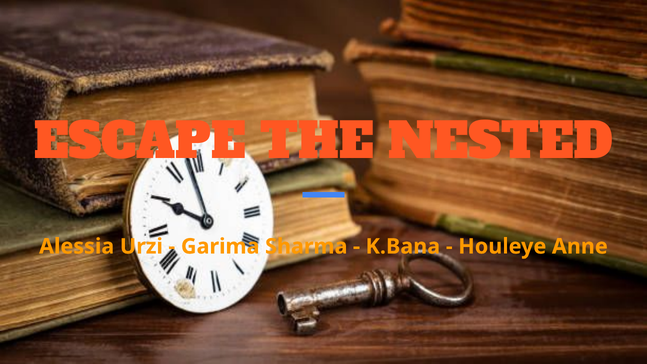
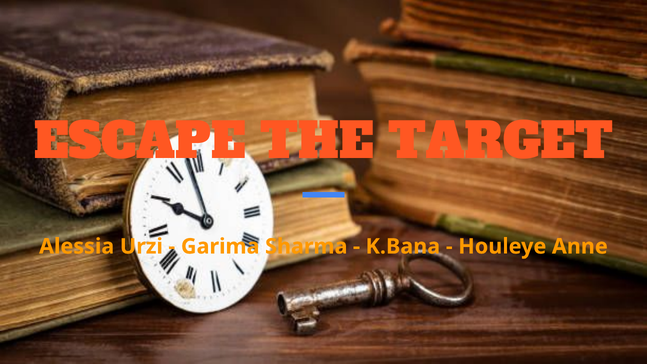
NESTED: NESTED -> TARGET
